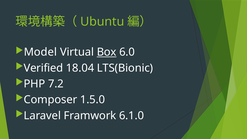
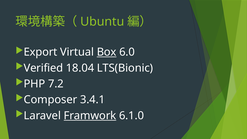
Model: Model -> Export
1.5.0: 1.5.0 -> 3.4.1
Framwork underline: none -> present
